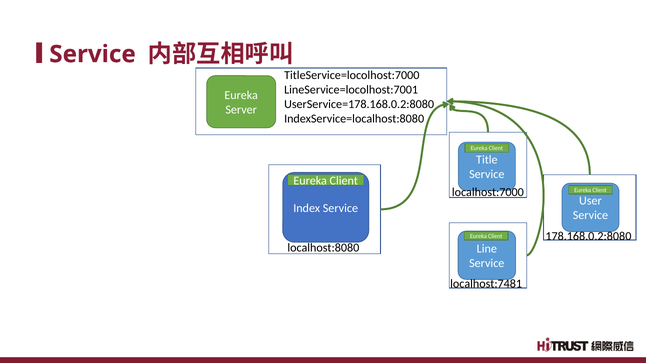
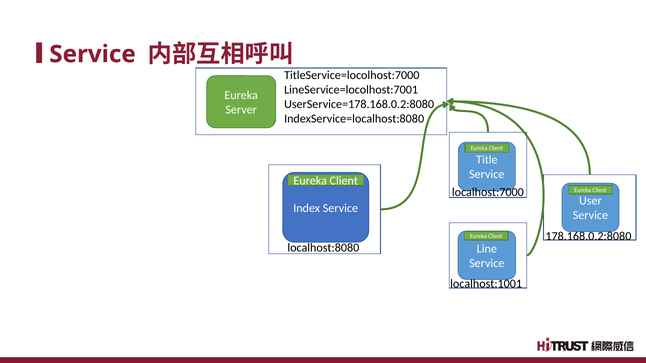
localhost:7481: localhost:7481 -> localhost:1001
